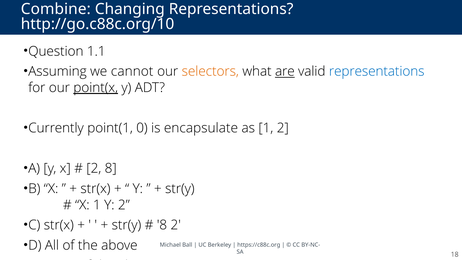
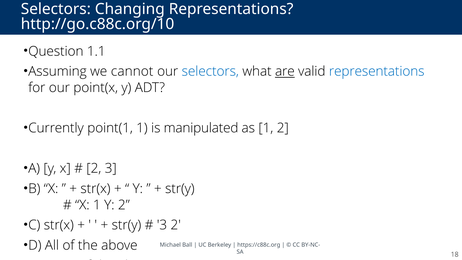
Combine at (56, 9): Combine -> Selectors
selectors at (210, 71) colour: orange -> blue
point(x underline: present -> none
point(1 0: 0 -> 1
encapsulate: encapsulate -> manipulated
2 8: 8 -> 3
8 at (162, 225): 8 -> 3
